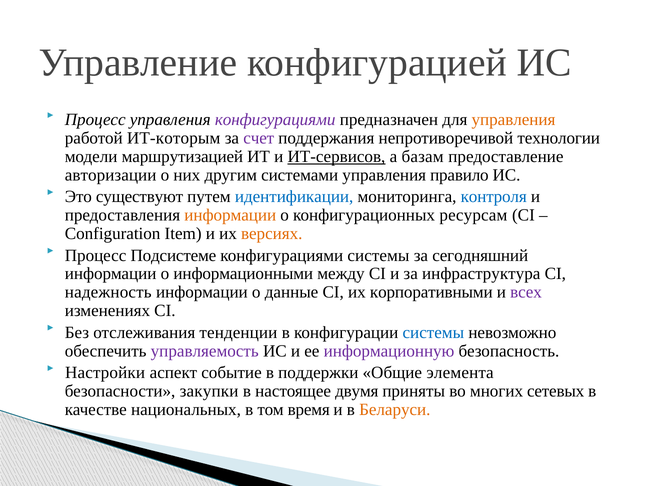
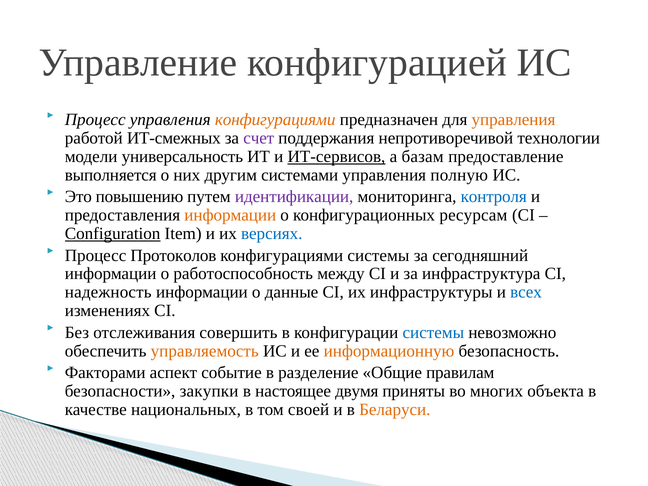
конфигурациями at (275, 120) colour: purple -> orange
ИТ-которым: ИТ-которым -> ИТ-смежных
маршрутизацией: маршрутизацией -> универсальность
авторизации: авторизации -> выполняется
правило: правило -> полную
существуют: существуют -> повышению
идентификации colour: blue -> purple
Configuration underline: none -> present
версиях colour: orange -> blue
Подсистеме: Подсистеме -> Протоколов
информационными: информационными -> работоспособность
корпоративными: корпоративными -> инфраструктуры
всех colour: purple -> blue
тенденции: тенденции -> совершить
управляемость colour: purple -> orange
информационную colour: purple -> orange
Настройки: Настройки -> Факторами
поддержки: поддержки -> разделение
элемента: элемента -> правилам
сетевых: сетевых -> объекта
время: время -> своей
